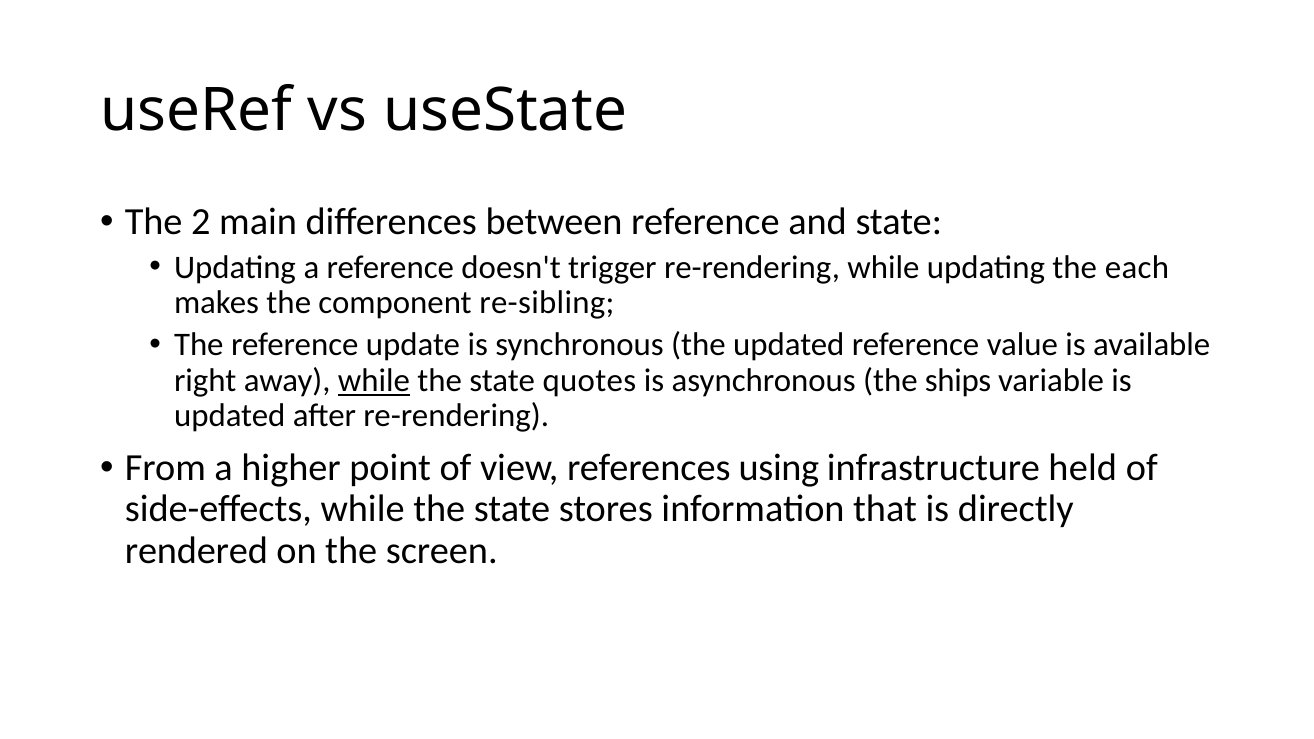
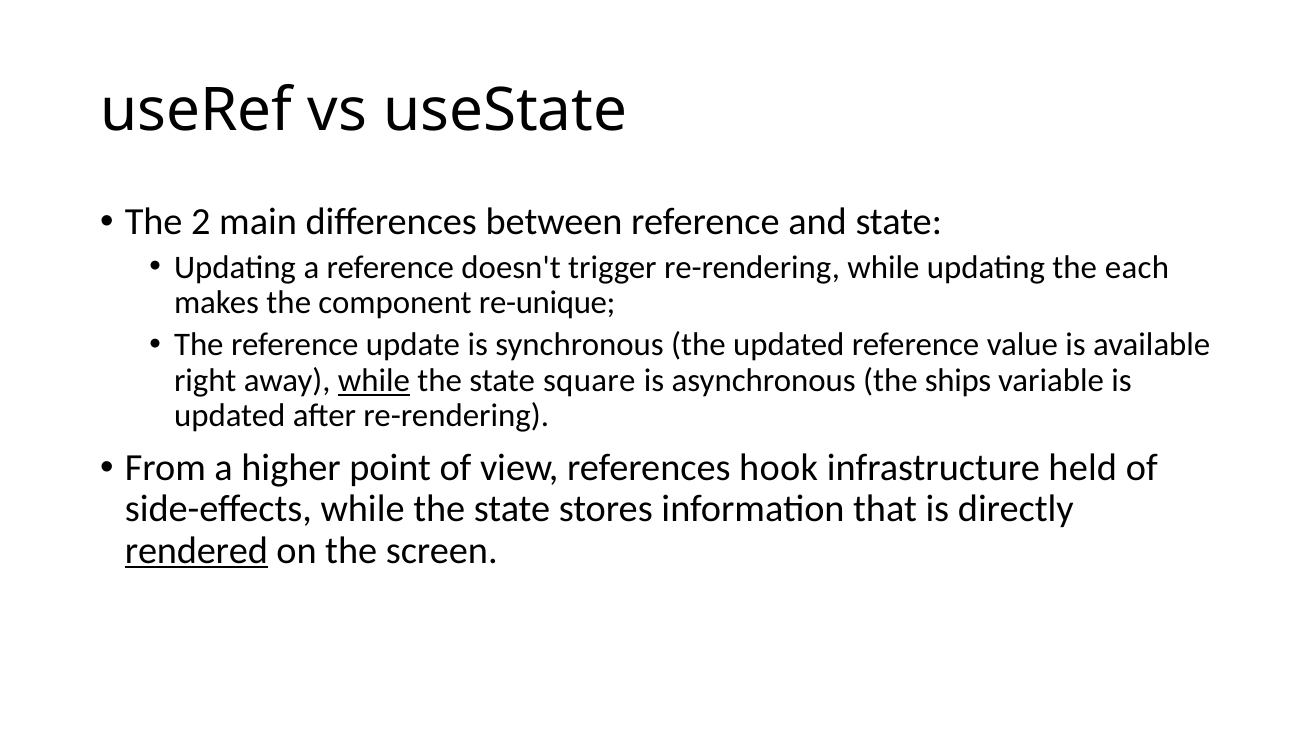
re-sibling: re-sibling -> re-unique
quotes: quotes -> square
using: using -> hook
rendered underline: none -> present
